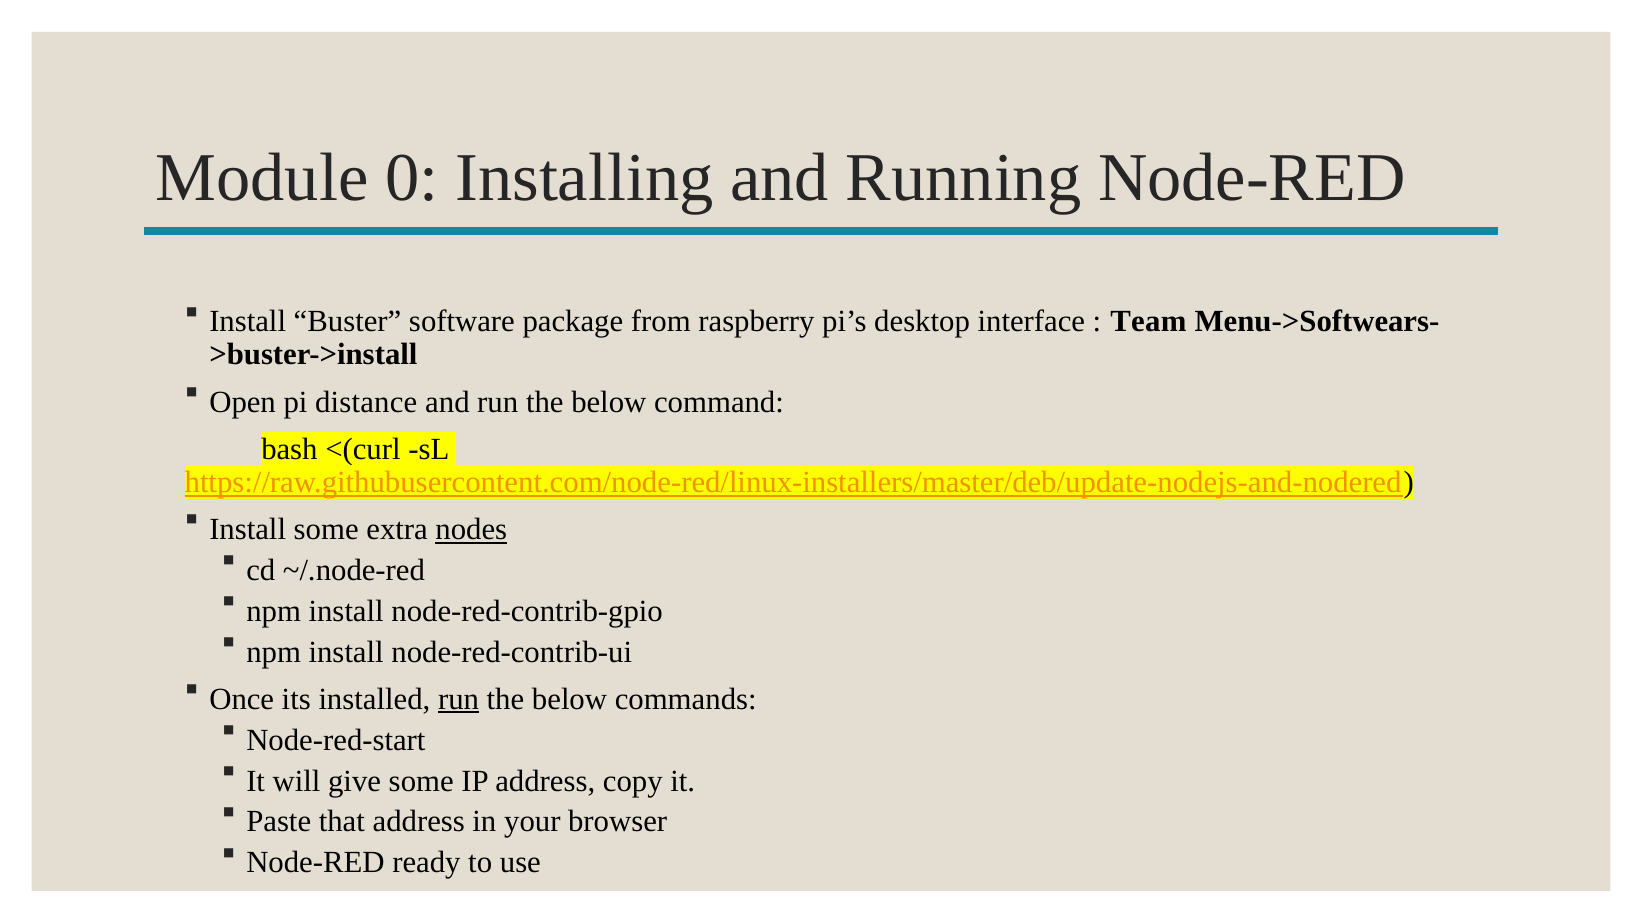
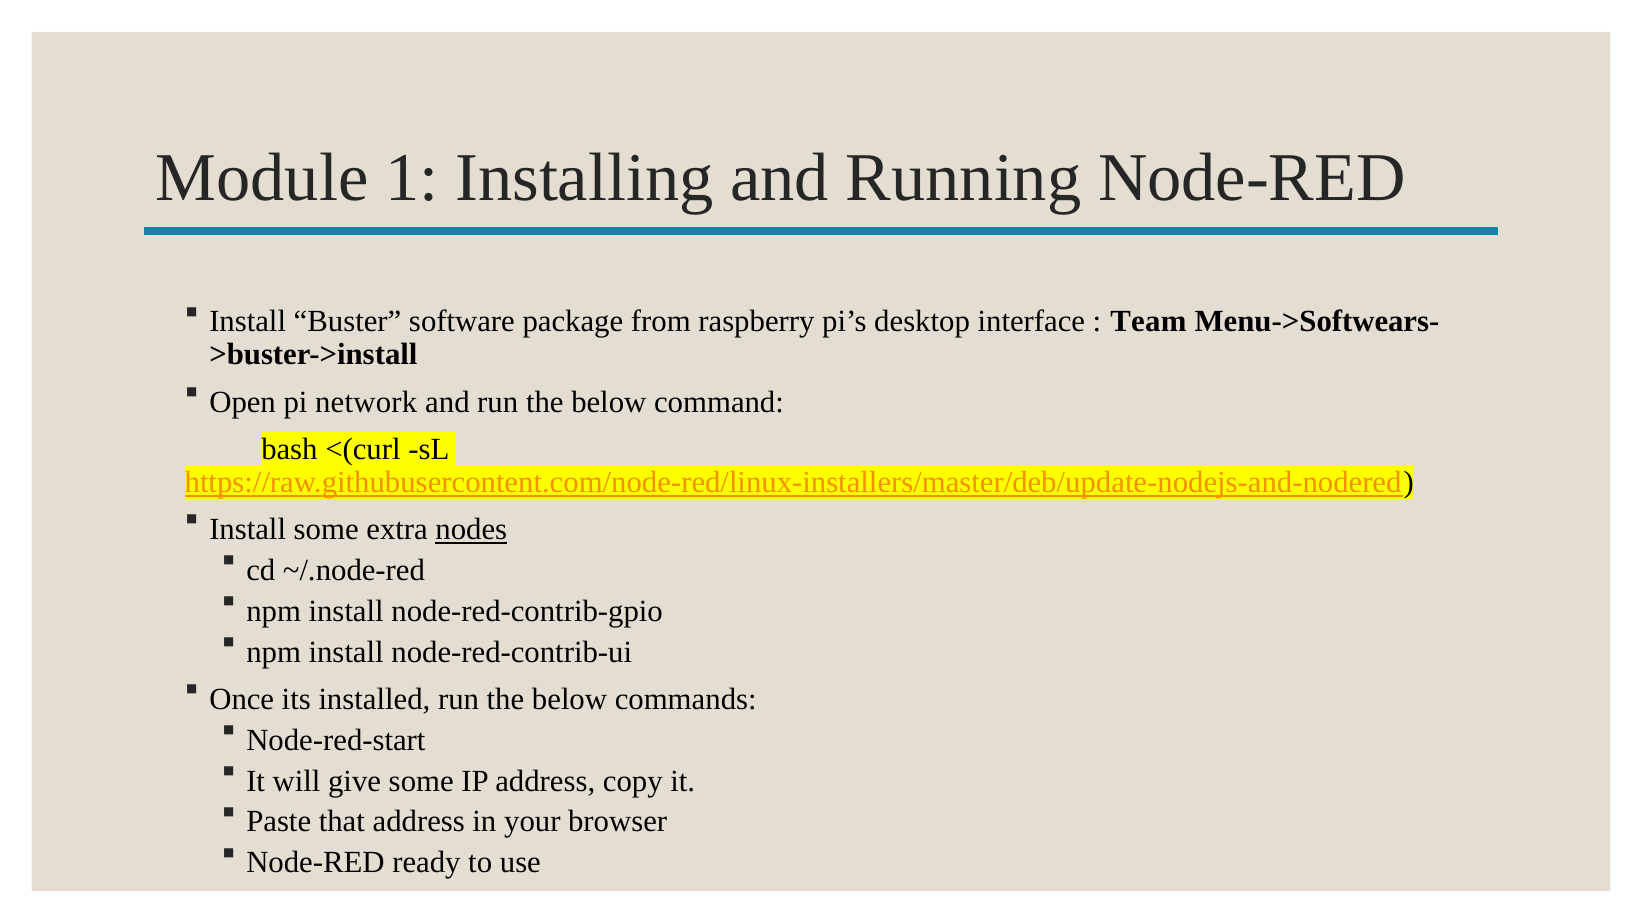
0: 0 -> 1
distance: distance -> network
run at (459, 700) underline: present -> none
